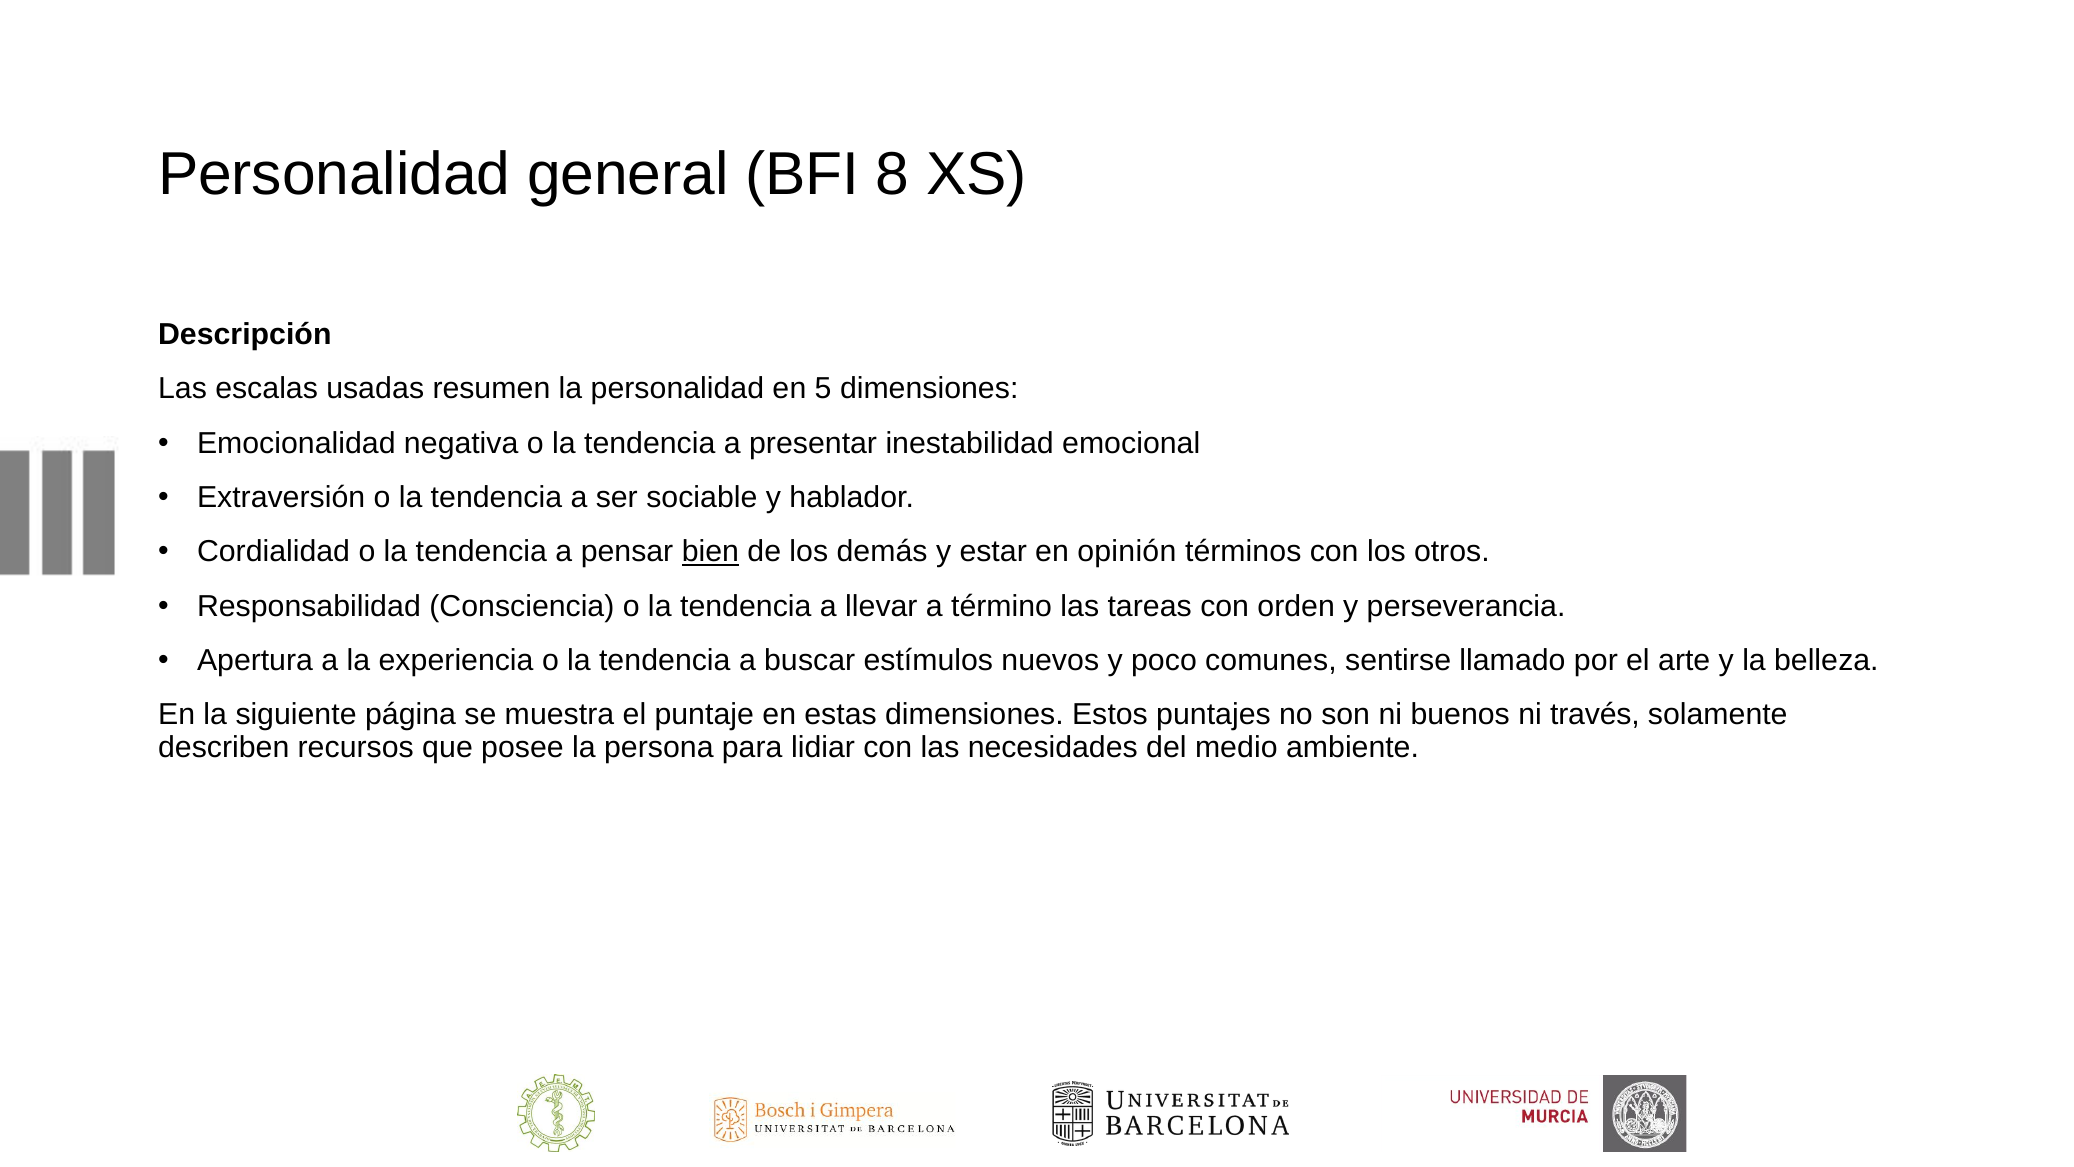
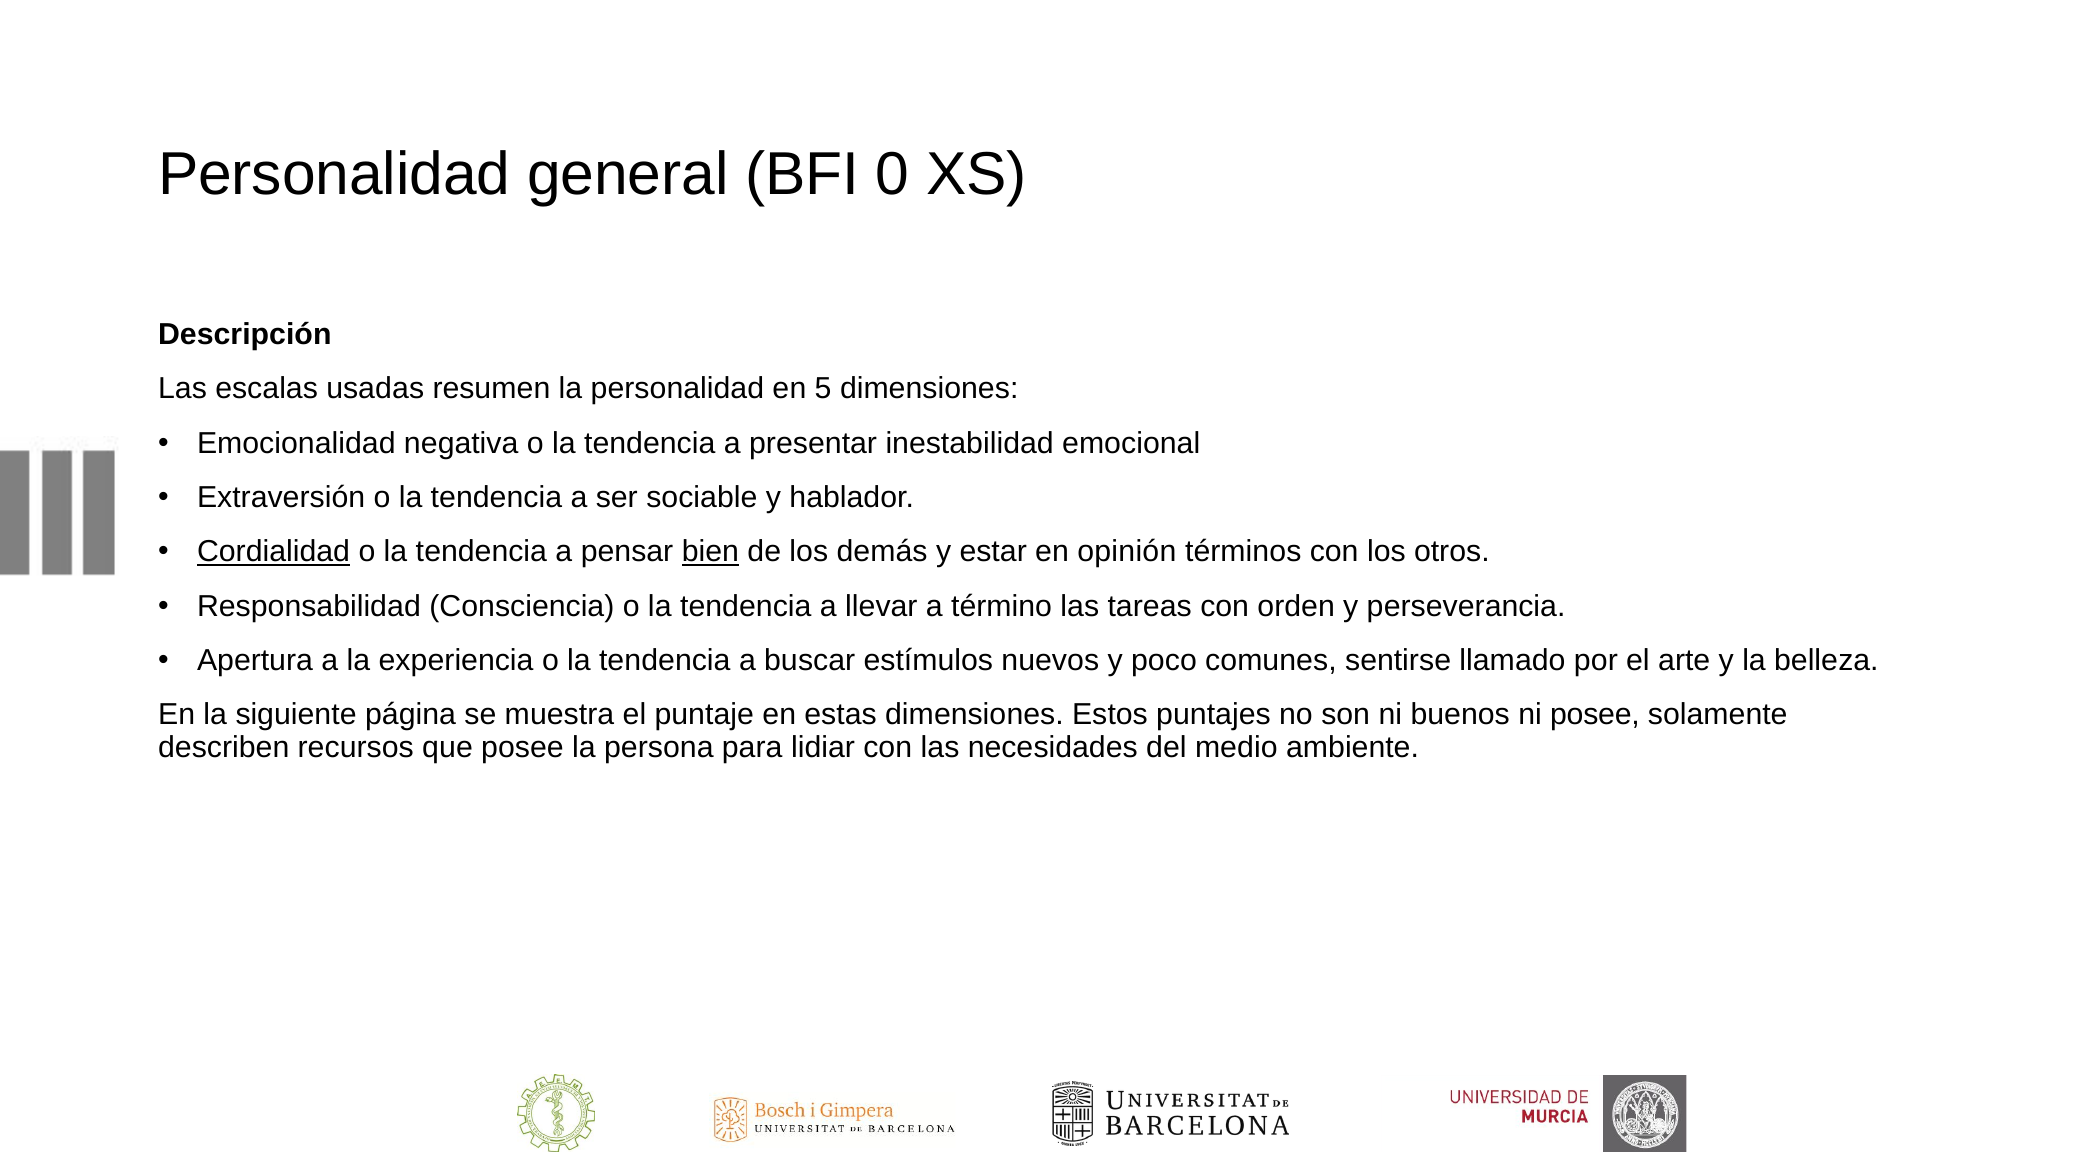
8: 8 -> 0
Cordialidad underline: none -> present
ni través: través -> posee
